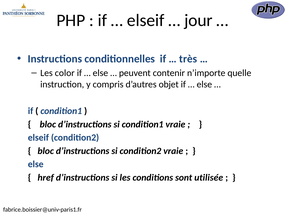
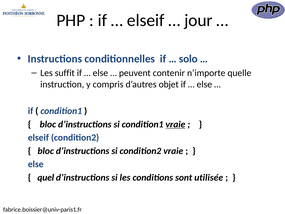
très: très -> solo
color: color -> suffit
vraie at (175, 124) underline: none -> present
href: href -> quel
